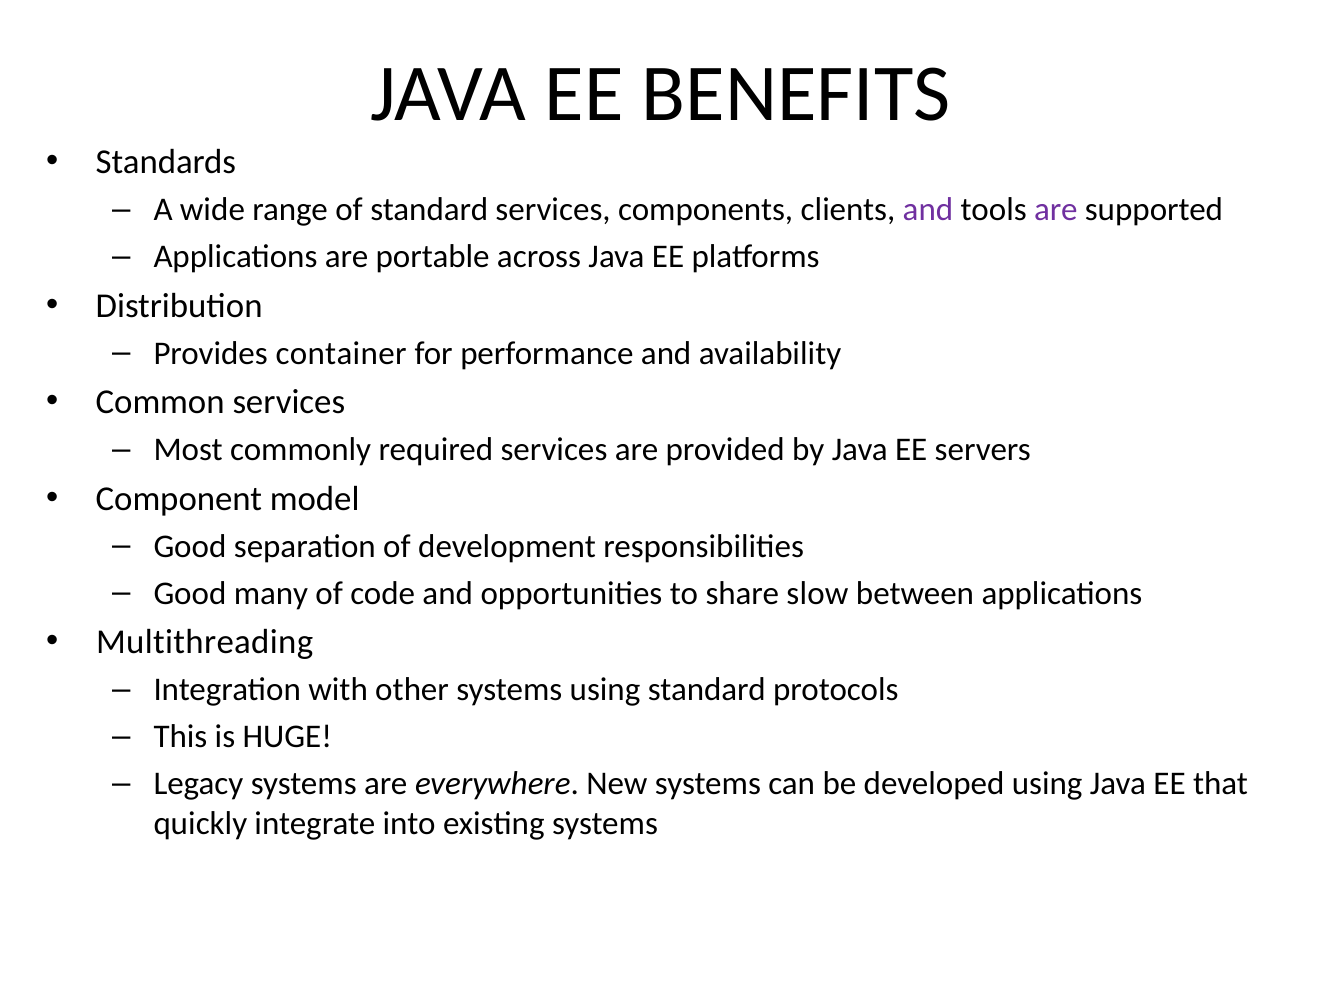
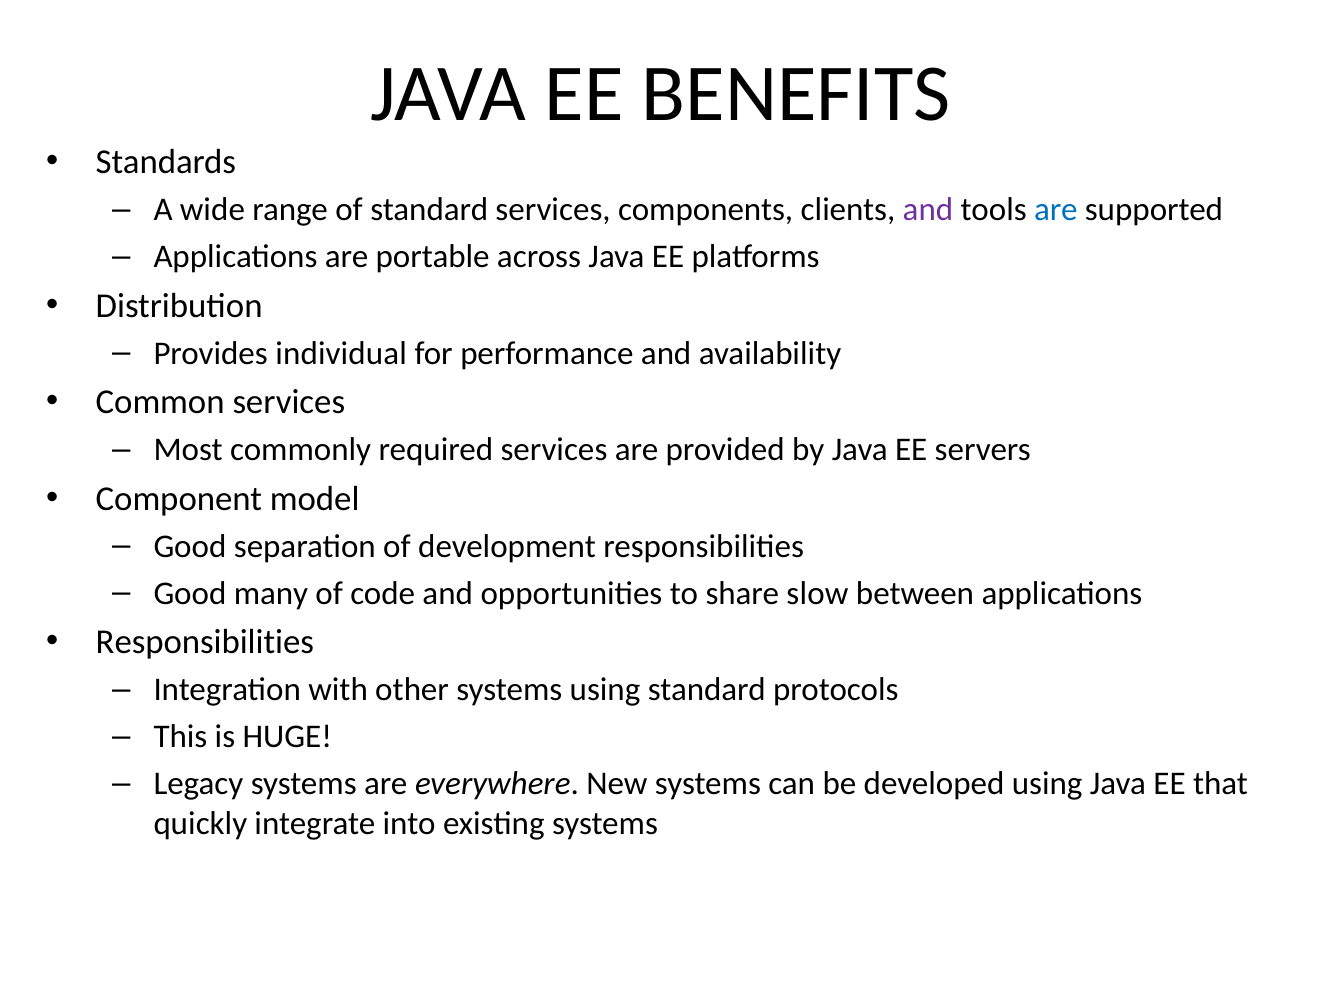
are at (1056, 210) colour: purple -> blue
container: container -> individual
Multithreading at (205, 642): Multithreading -> Responsibilities
